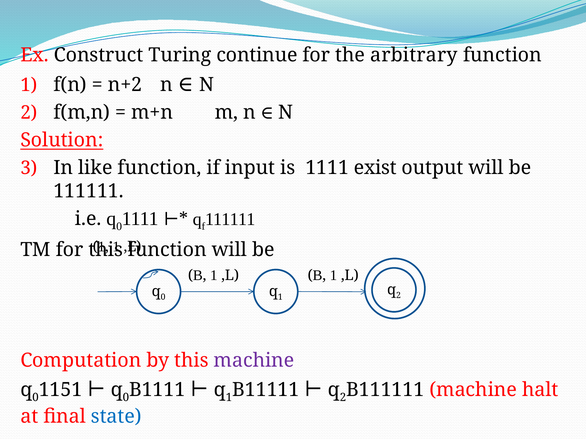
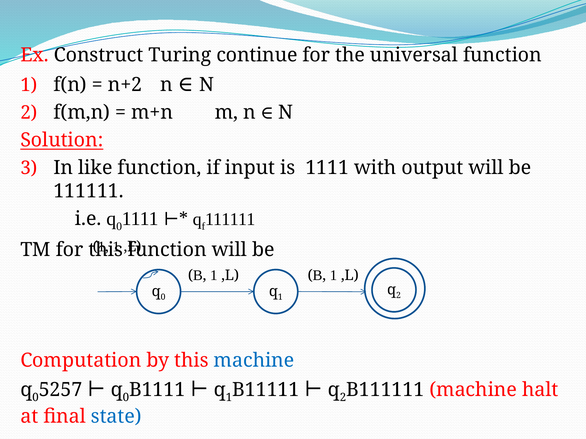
arbitrary: arbitrary -> universal
exist: exist -> with
machine at (254, 361) colour: purple -> blue
1151: 1151 -> 5257
